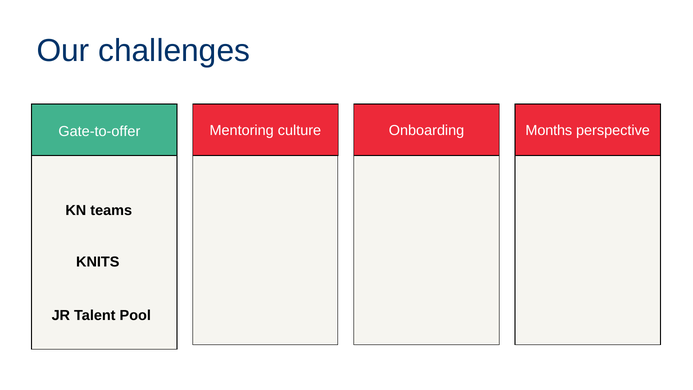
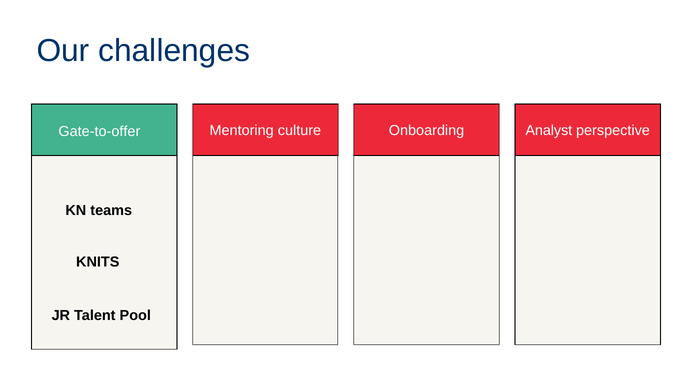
Months: Months -> Analyst
